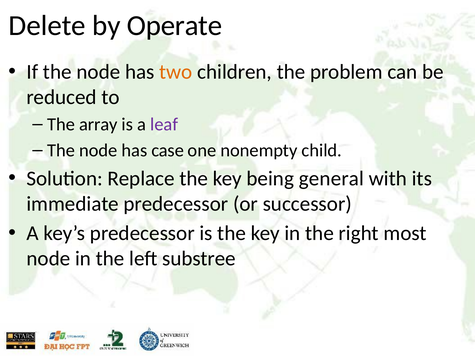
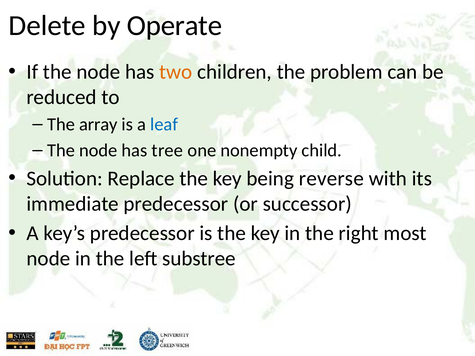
leaf colour: purple -> blue
case: case -> tree
general: general -> reverse
